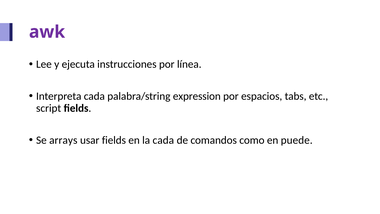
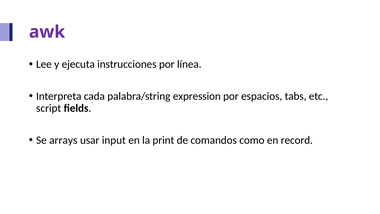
usar fields: fields -> input
la cada: cada -> print
puede: puede -> record
